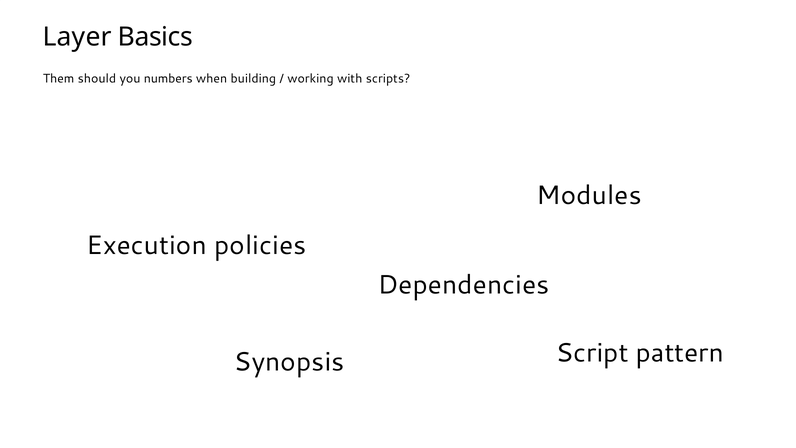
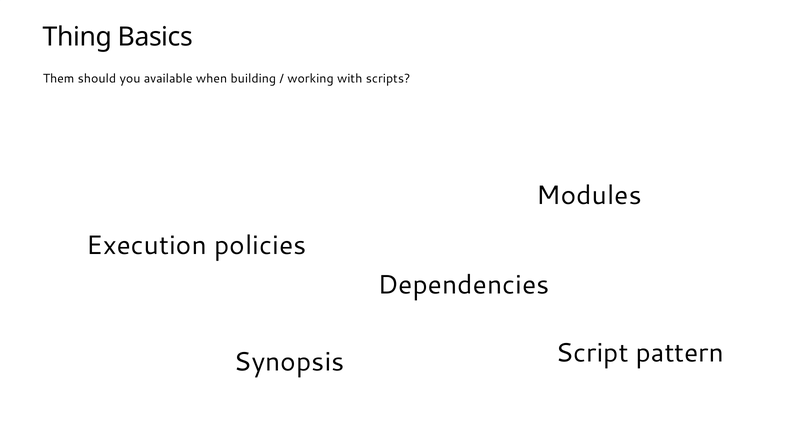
Layer: Layer -> Thing
numbers: numbers -> available
